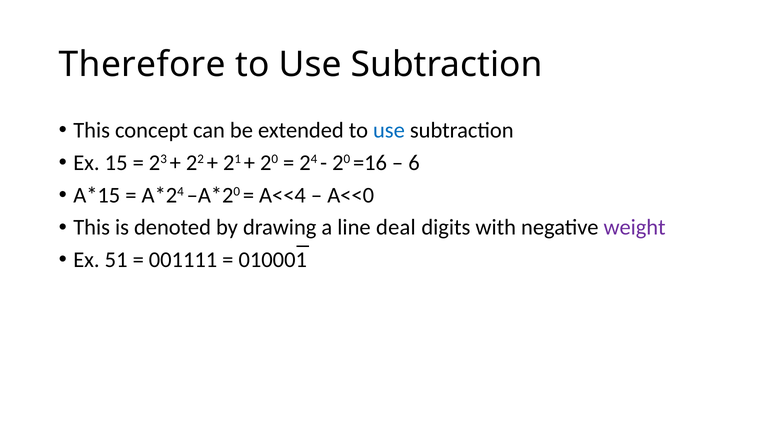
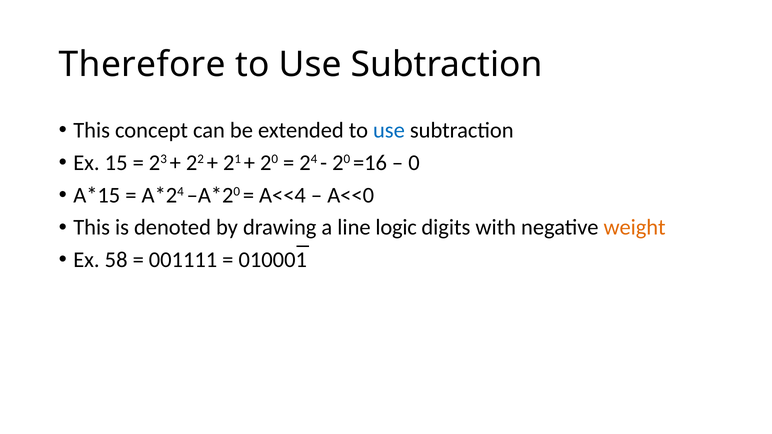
6: 6 -> 0
deal: deal -> logic
weight colour: purple -> orange
51: 51 -> 58
